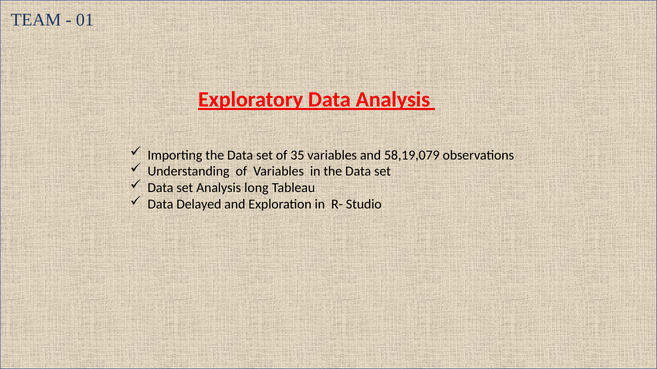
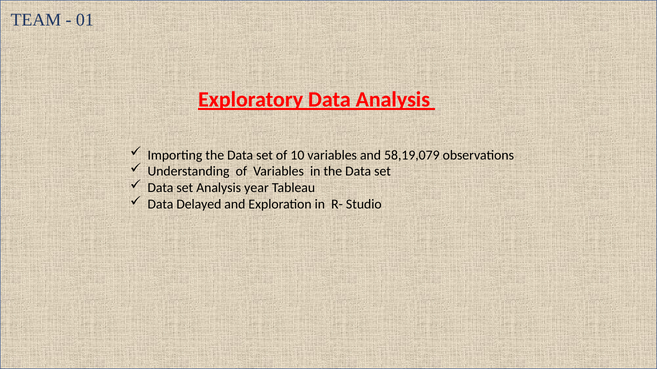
35: 35 -> 10
long: long -> year
